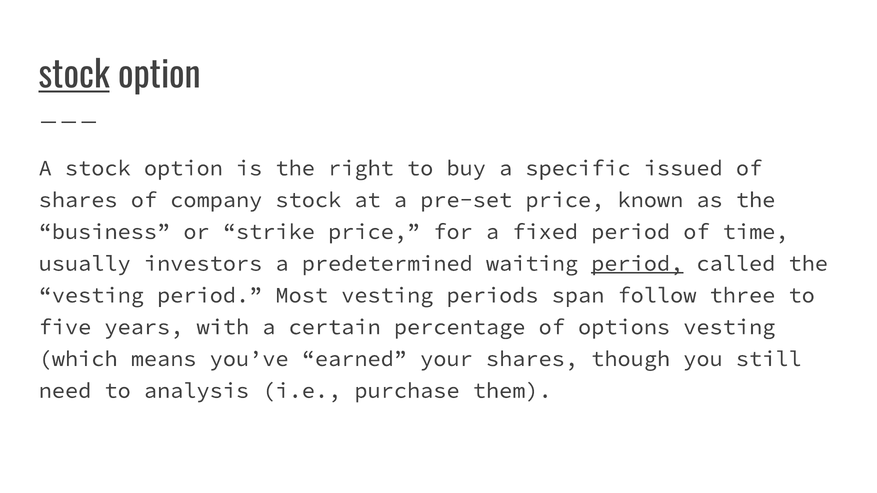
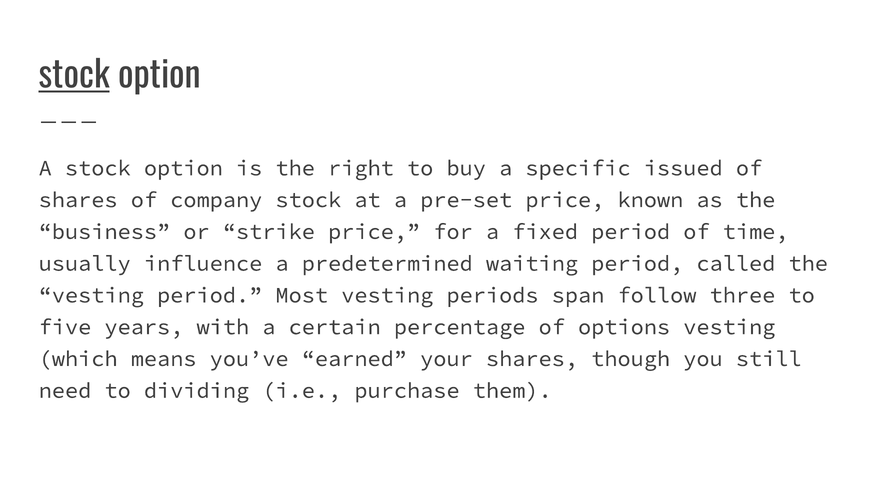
investors: investors -> influence
period at (637, 264) underline: present -> none
analysis: analysis -> dividing
